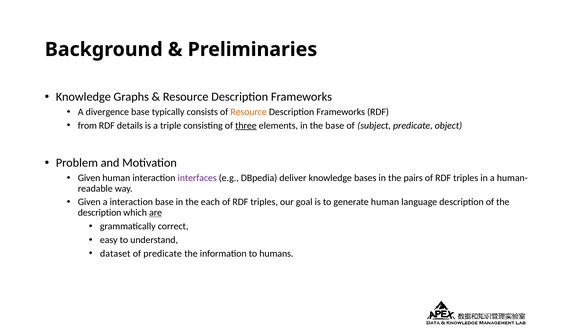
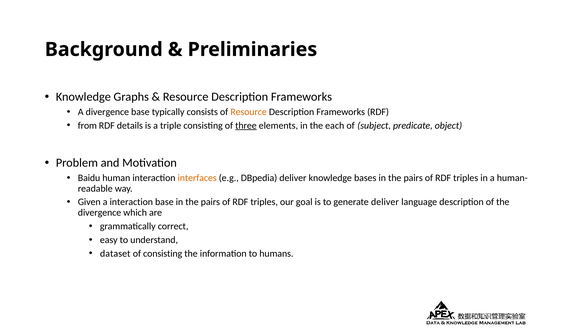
the base: base -> each
Given at (89, 178): Given -> Baidu
interfaces colour: purple -> orange
base in the each: each -> pairs
generate human: human -> deliver
description at (100, 212): description -> divergence
are underline: present -> none
of predicate: predicate -> consisting
